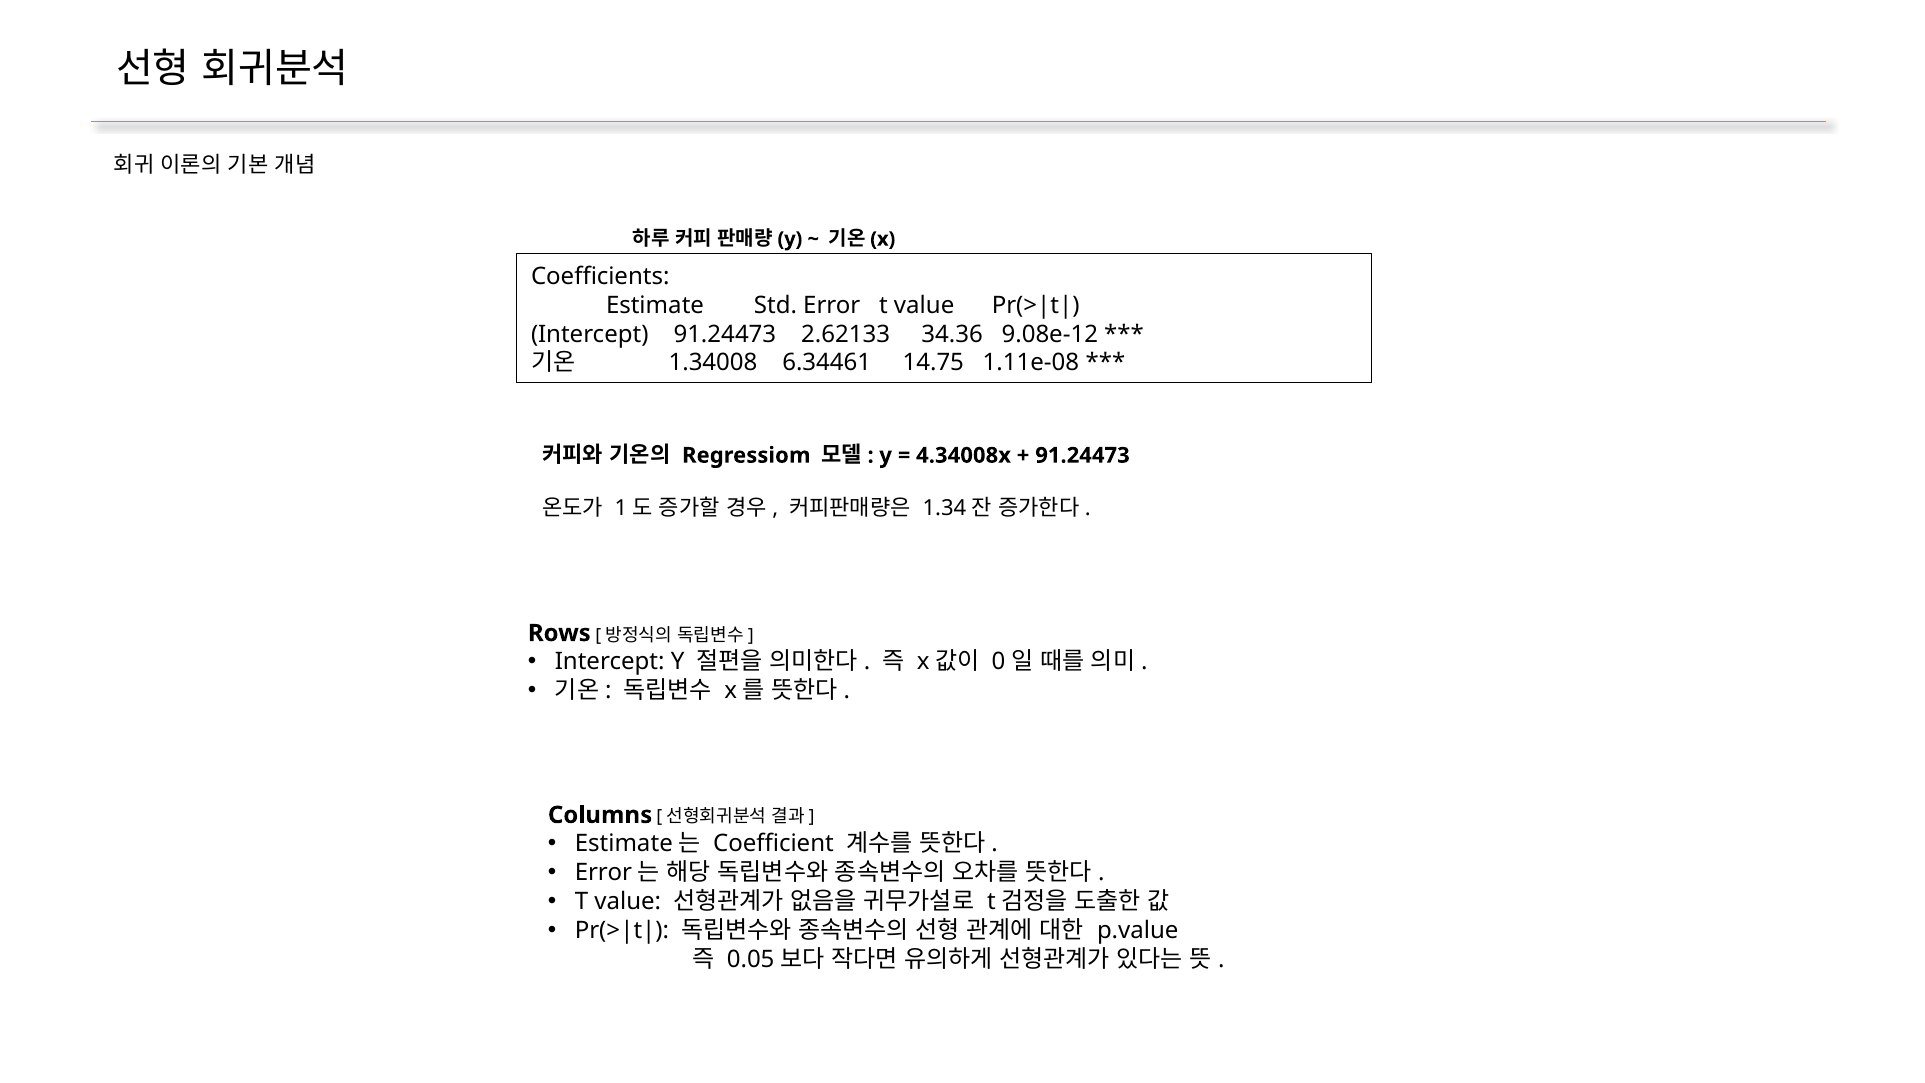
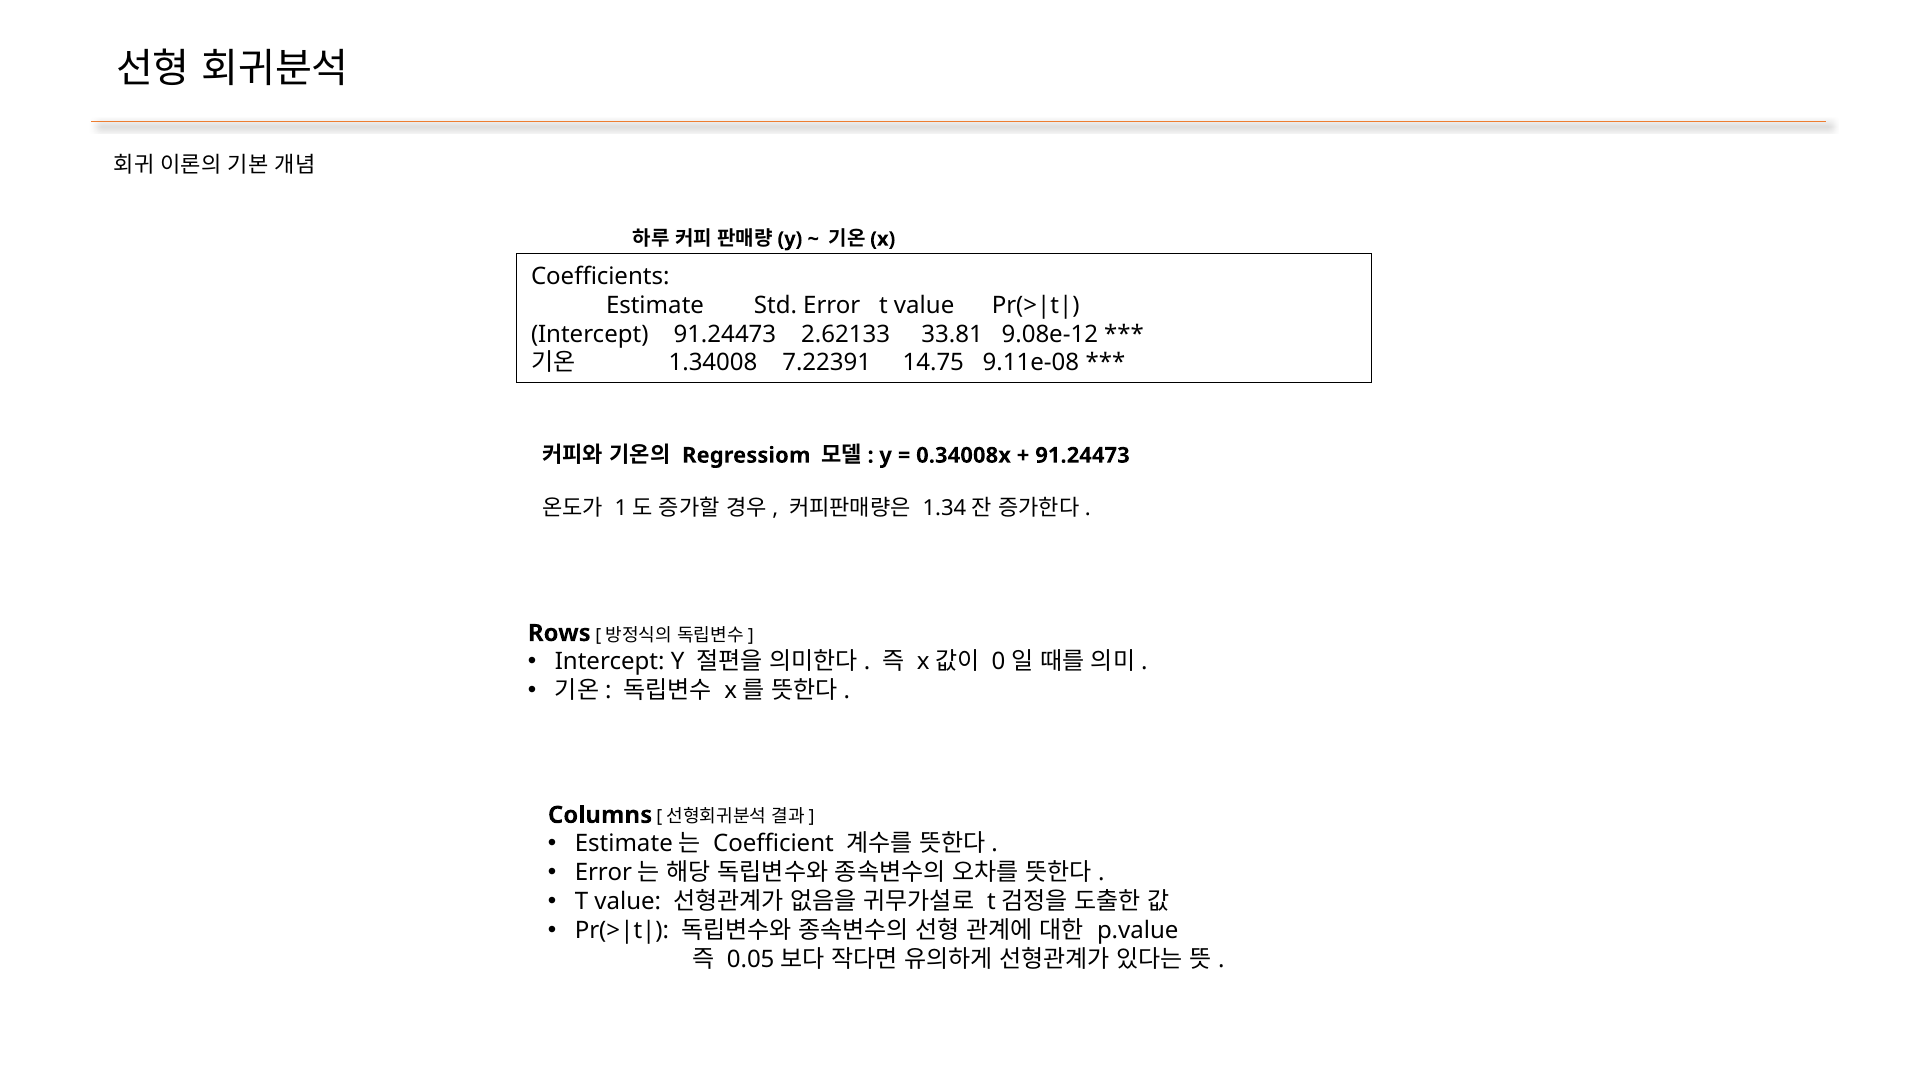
34.36: 34.36 -> 33.81
6.34461: 6.34461 -> 7.22391
1.11e-08: 1.11e-08 -> 9.11e-08
4.34008x: 4.34008x -> 0.34008x
